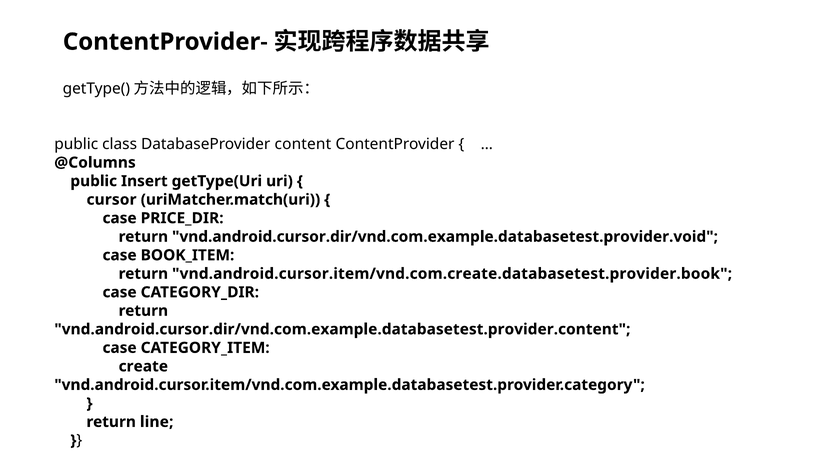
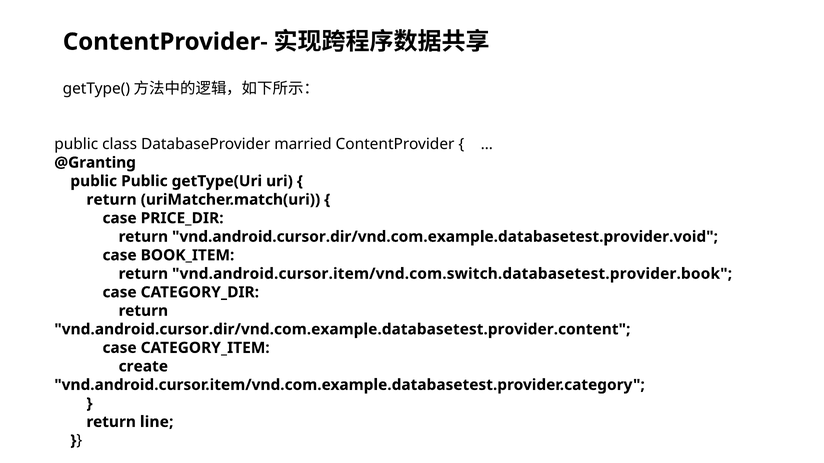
content: content -> married
@Columns: @Columns -> @Granting
public Insert: Insert -> Public
cursor at (112, 200): cursor -> return
vnd.android.cursor.item/vnd.com.create.databasetest.provider.book: vnd.android.cursor.item/vnd.com.create.databasetest.provider.book -> vnd.android.cursor.item/vnd.com.switch.databasetest.provider.book
